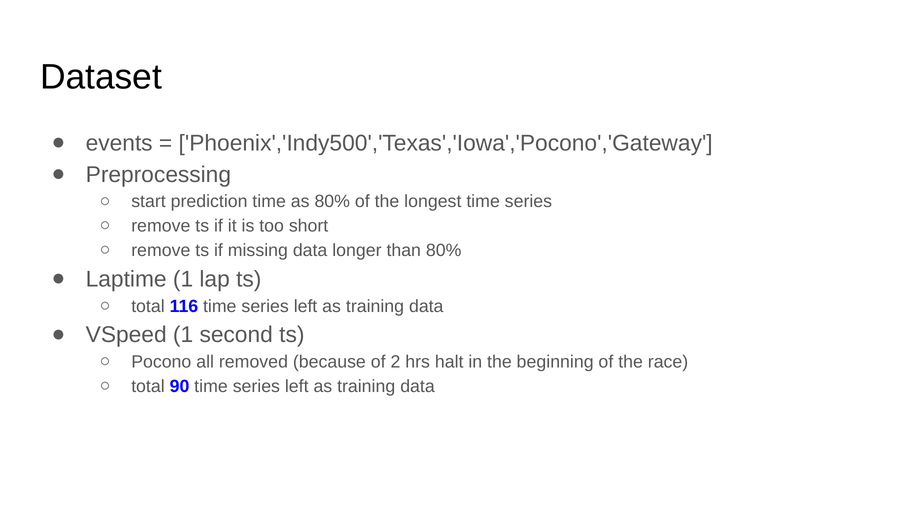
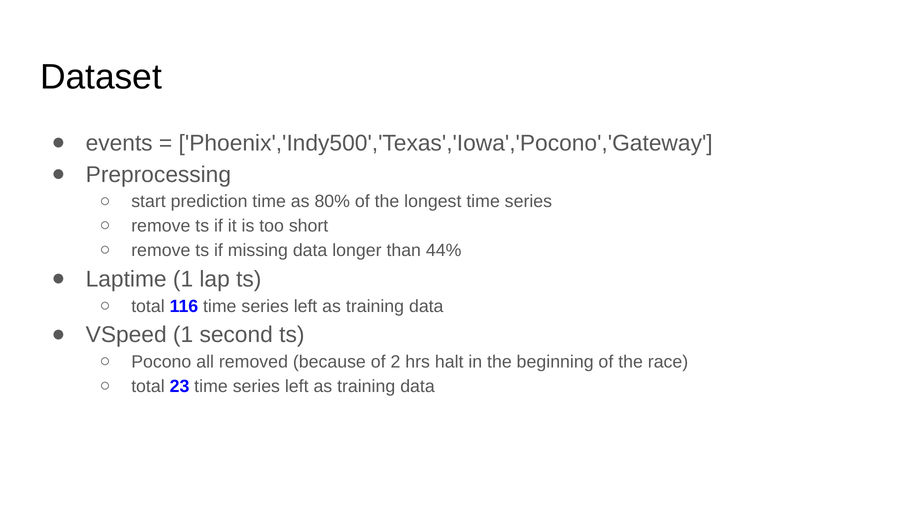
than 80%: 80% -> 44%
90: 90 -> 23
